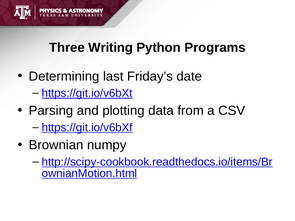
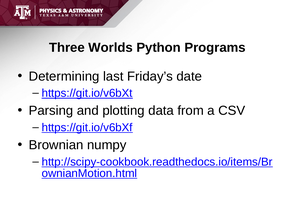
Writing: Writing -> Worlds
